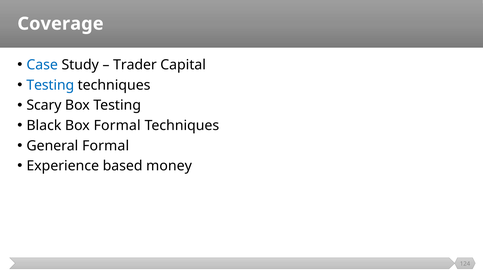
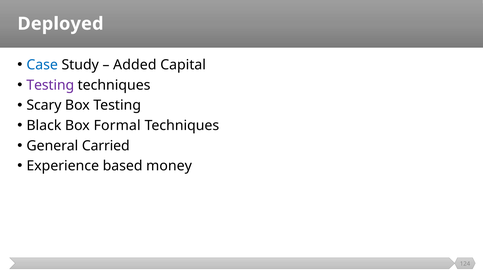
Coverage: Coverage -> Deployed
Trader: Trader -> Added
Testing at (50, 85) colour: blue -> purple
General Formal: Formal -> Carried
